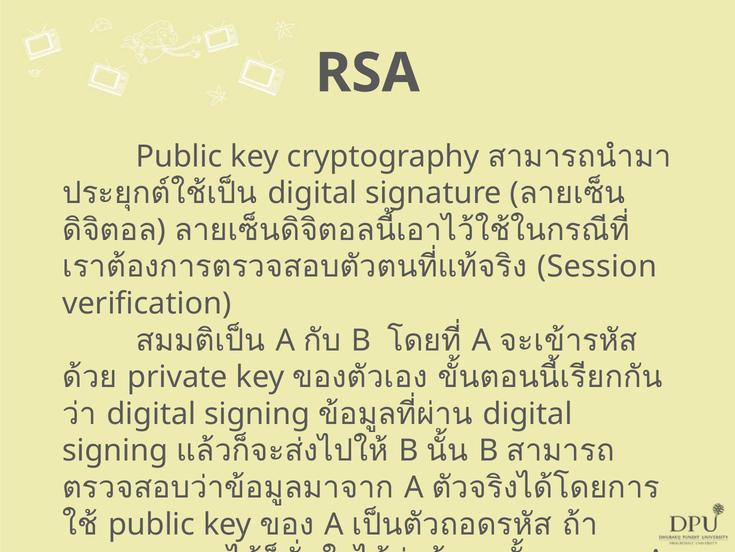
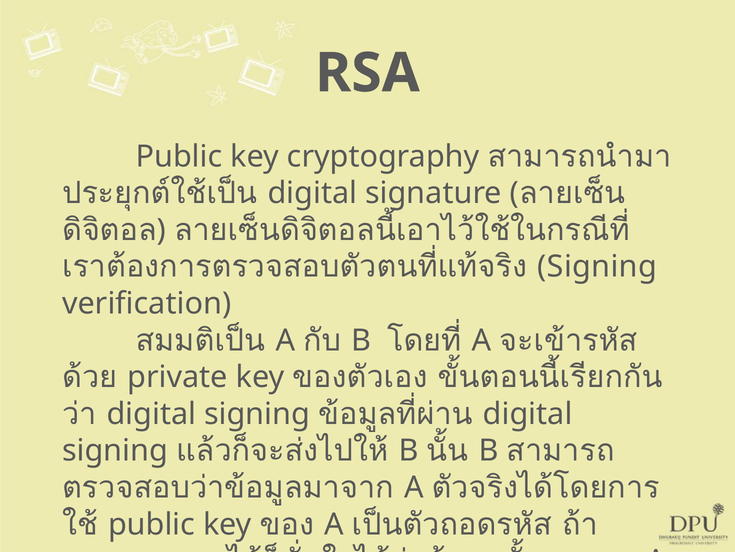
Session at (597, 267): Session -> Signing
